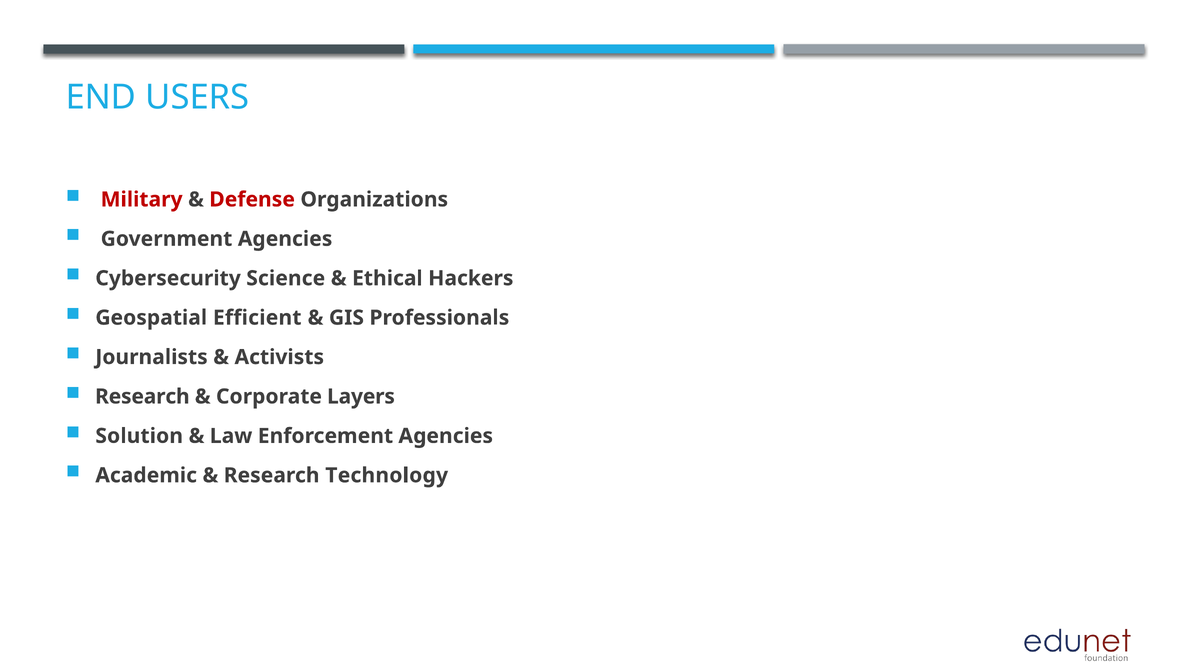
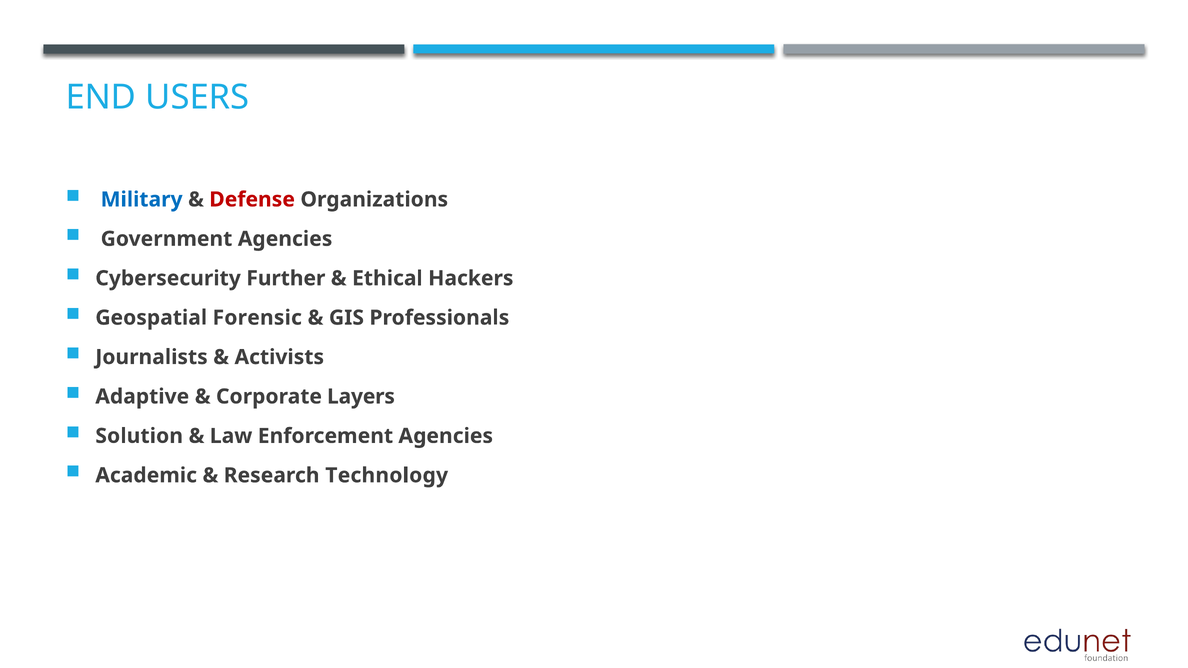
Military colour: red -> blue
Science: Science -> Further
Efficient: Efficient -> Forensic
Research at (142, 397): Research -> Adaptive
